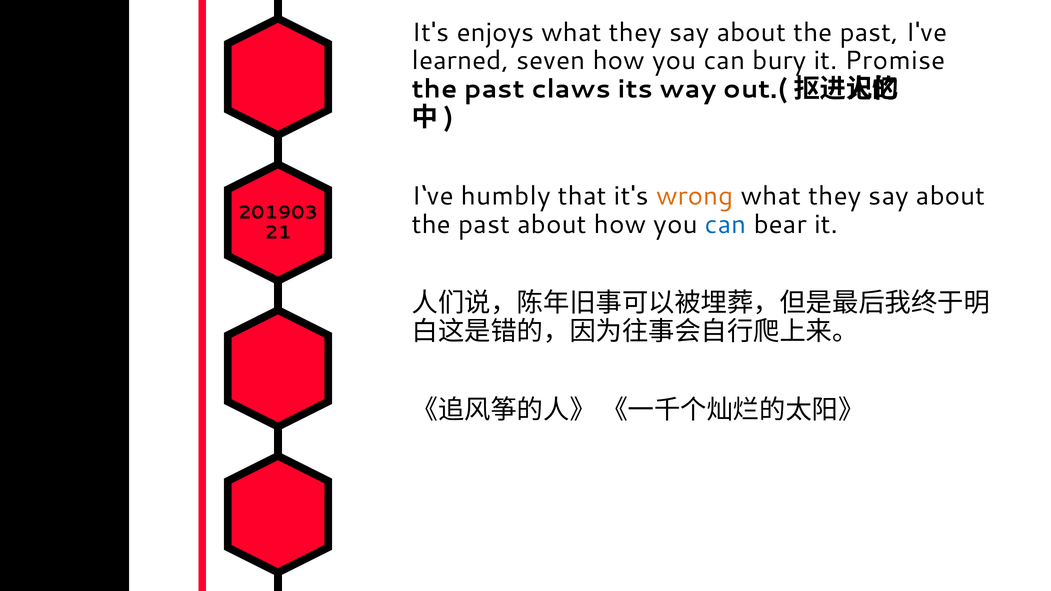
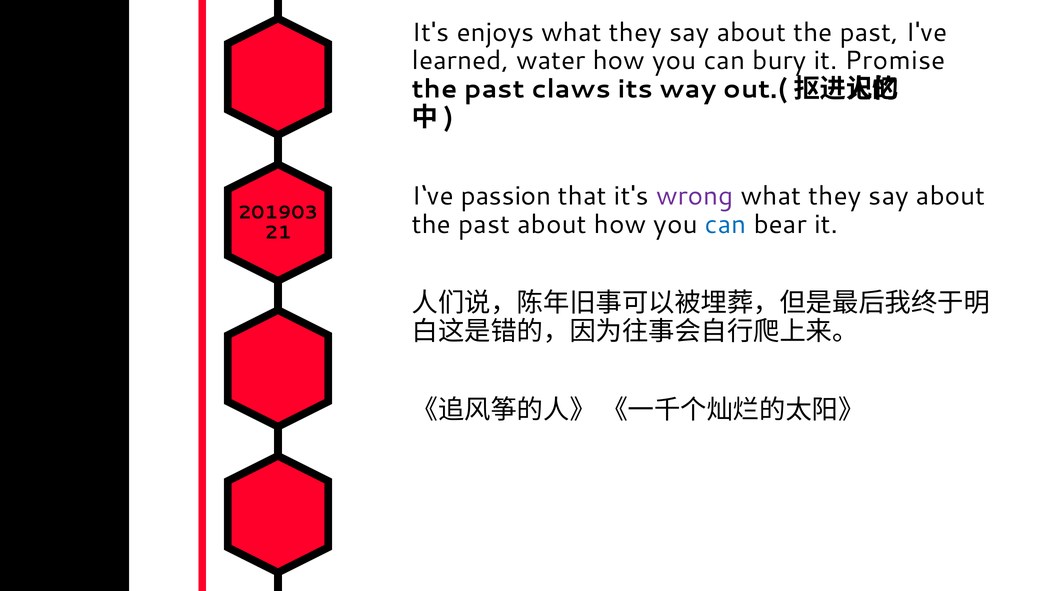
seven: seven -> water
humbly: humbly -> passion
wrong colour: orange -> purple
